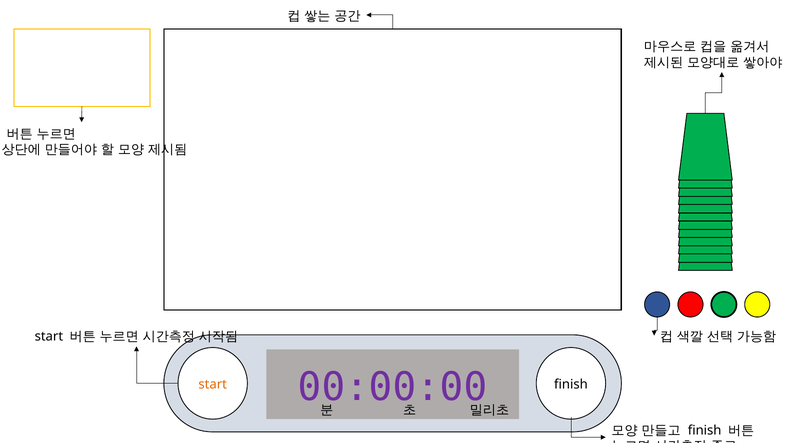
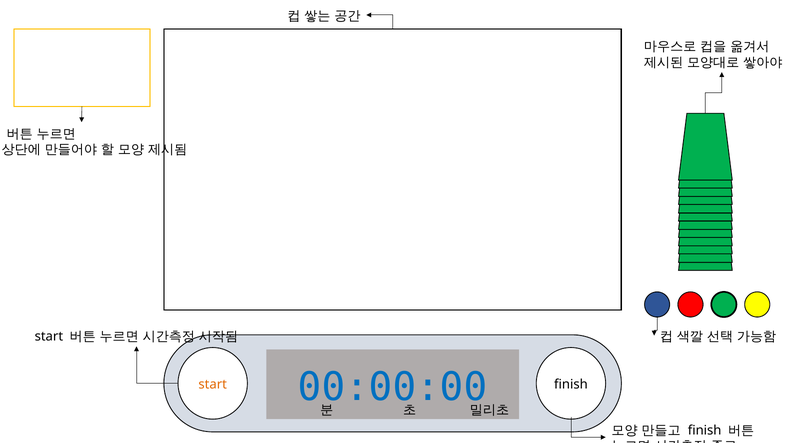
00:00:00 colour: purple -> blue
